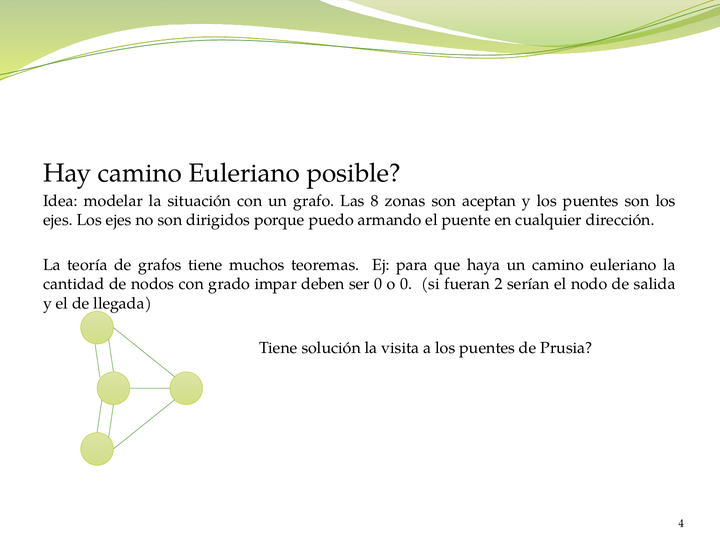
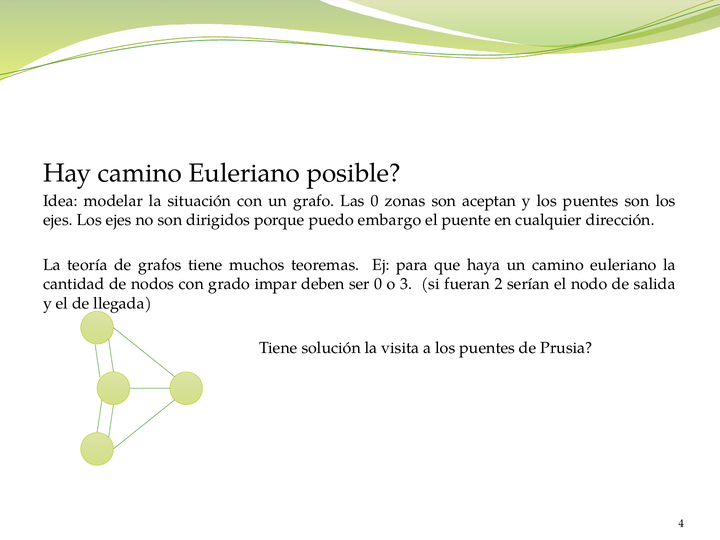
Las 8: 8 -> 0
armando: armando -> embargo
o 0: 0 -> 3
